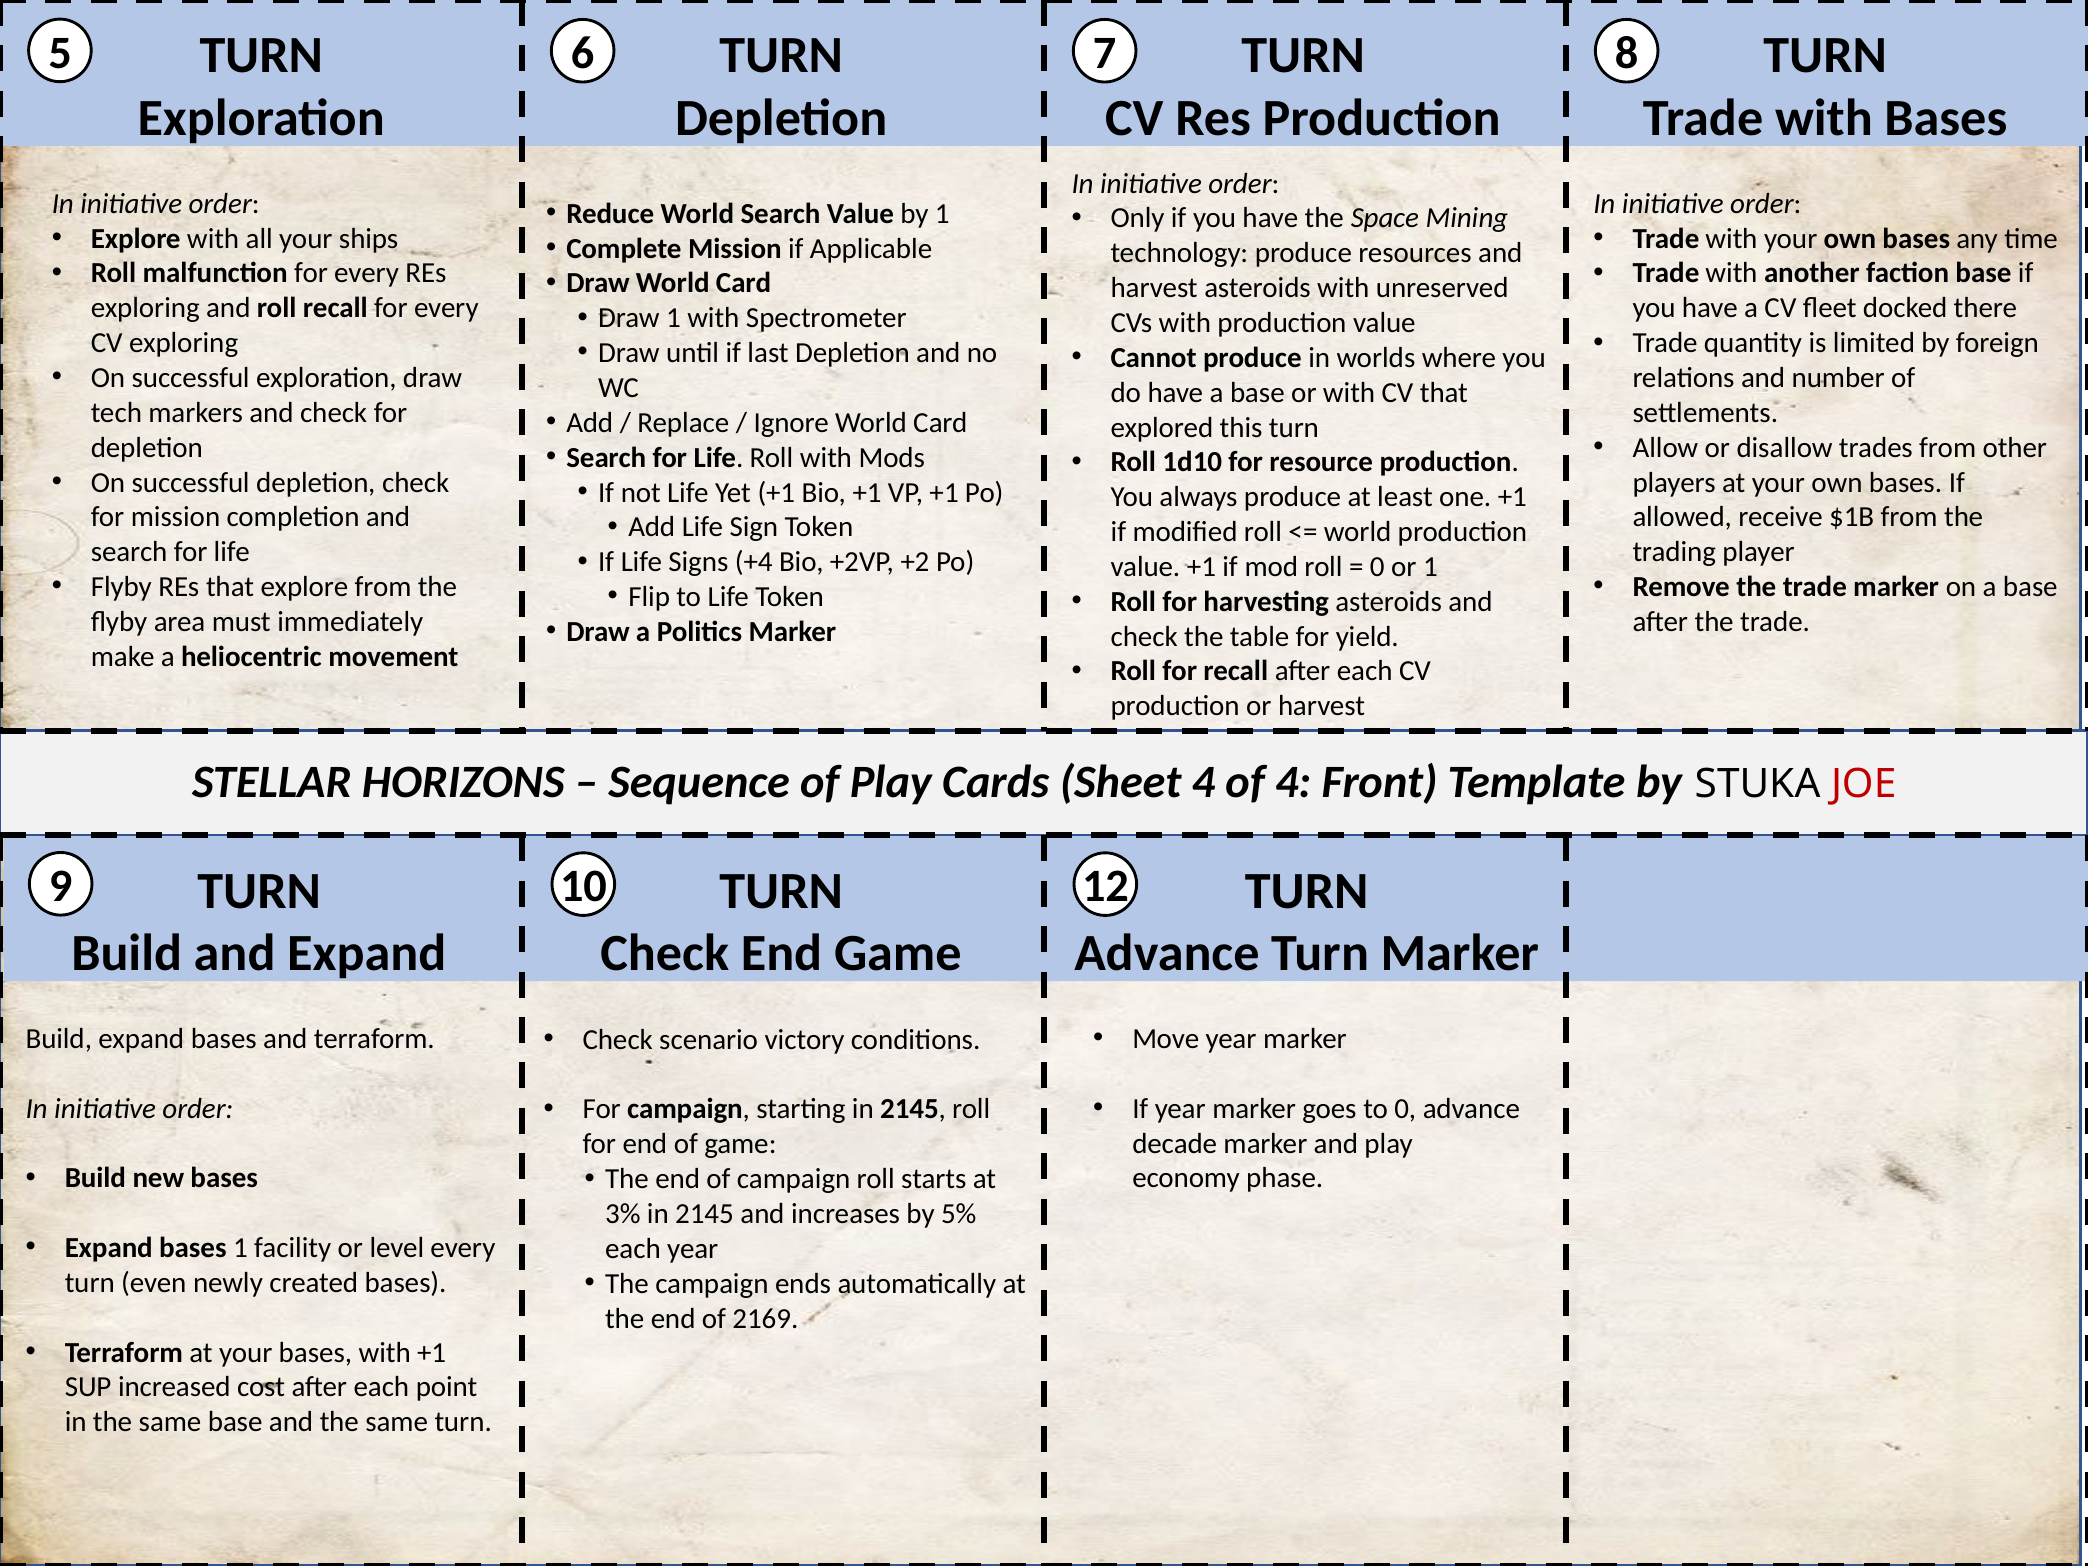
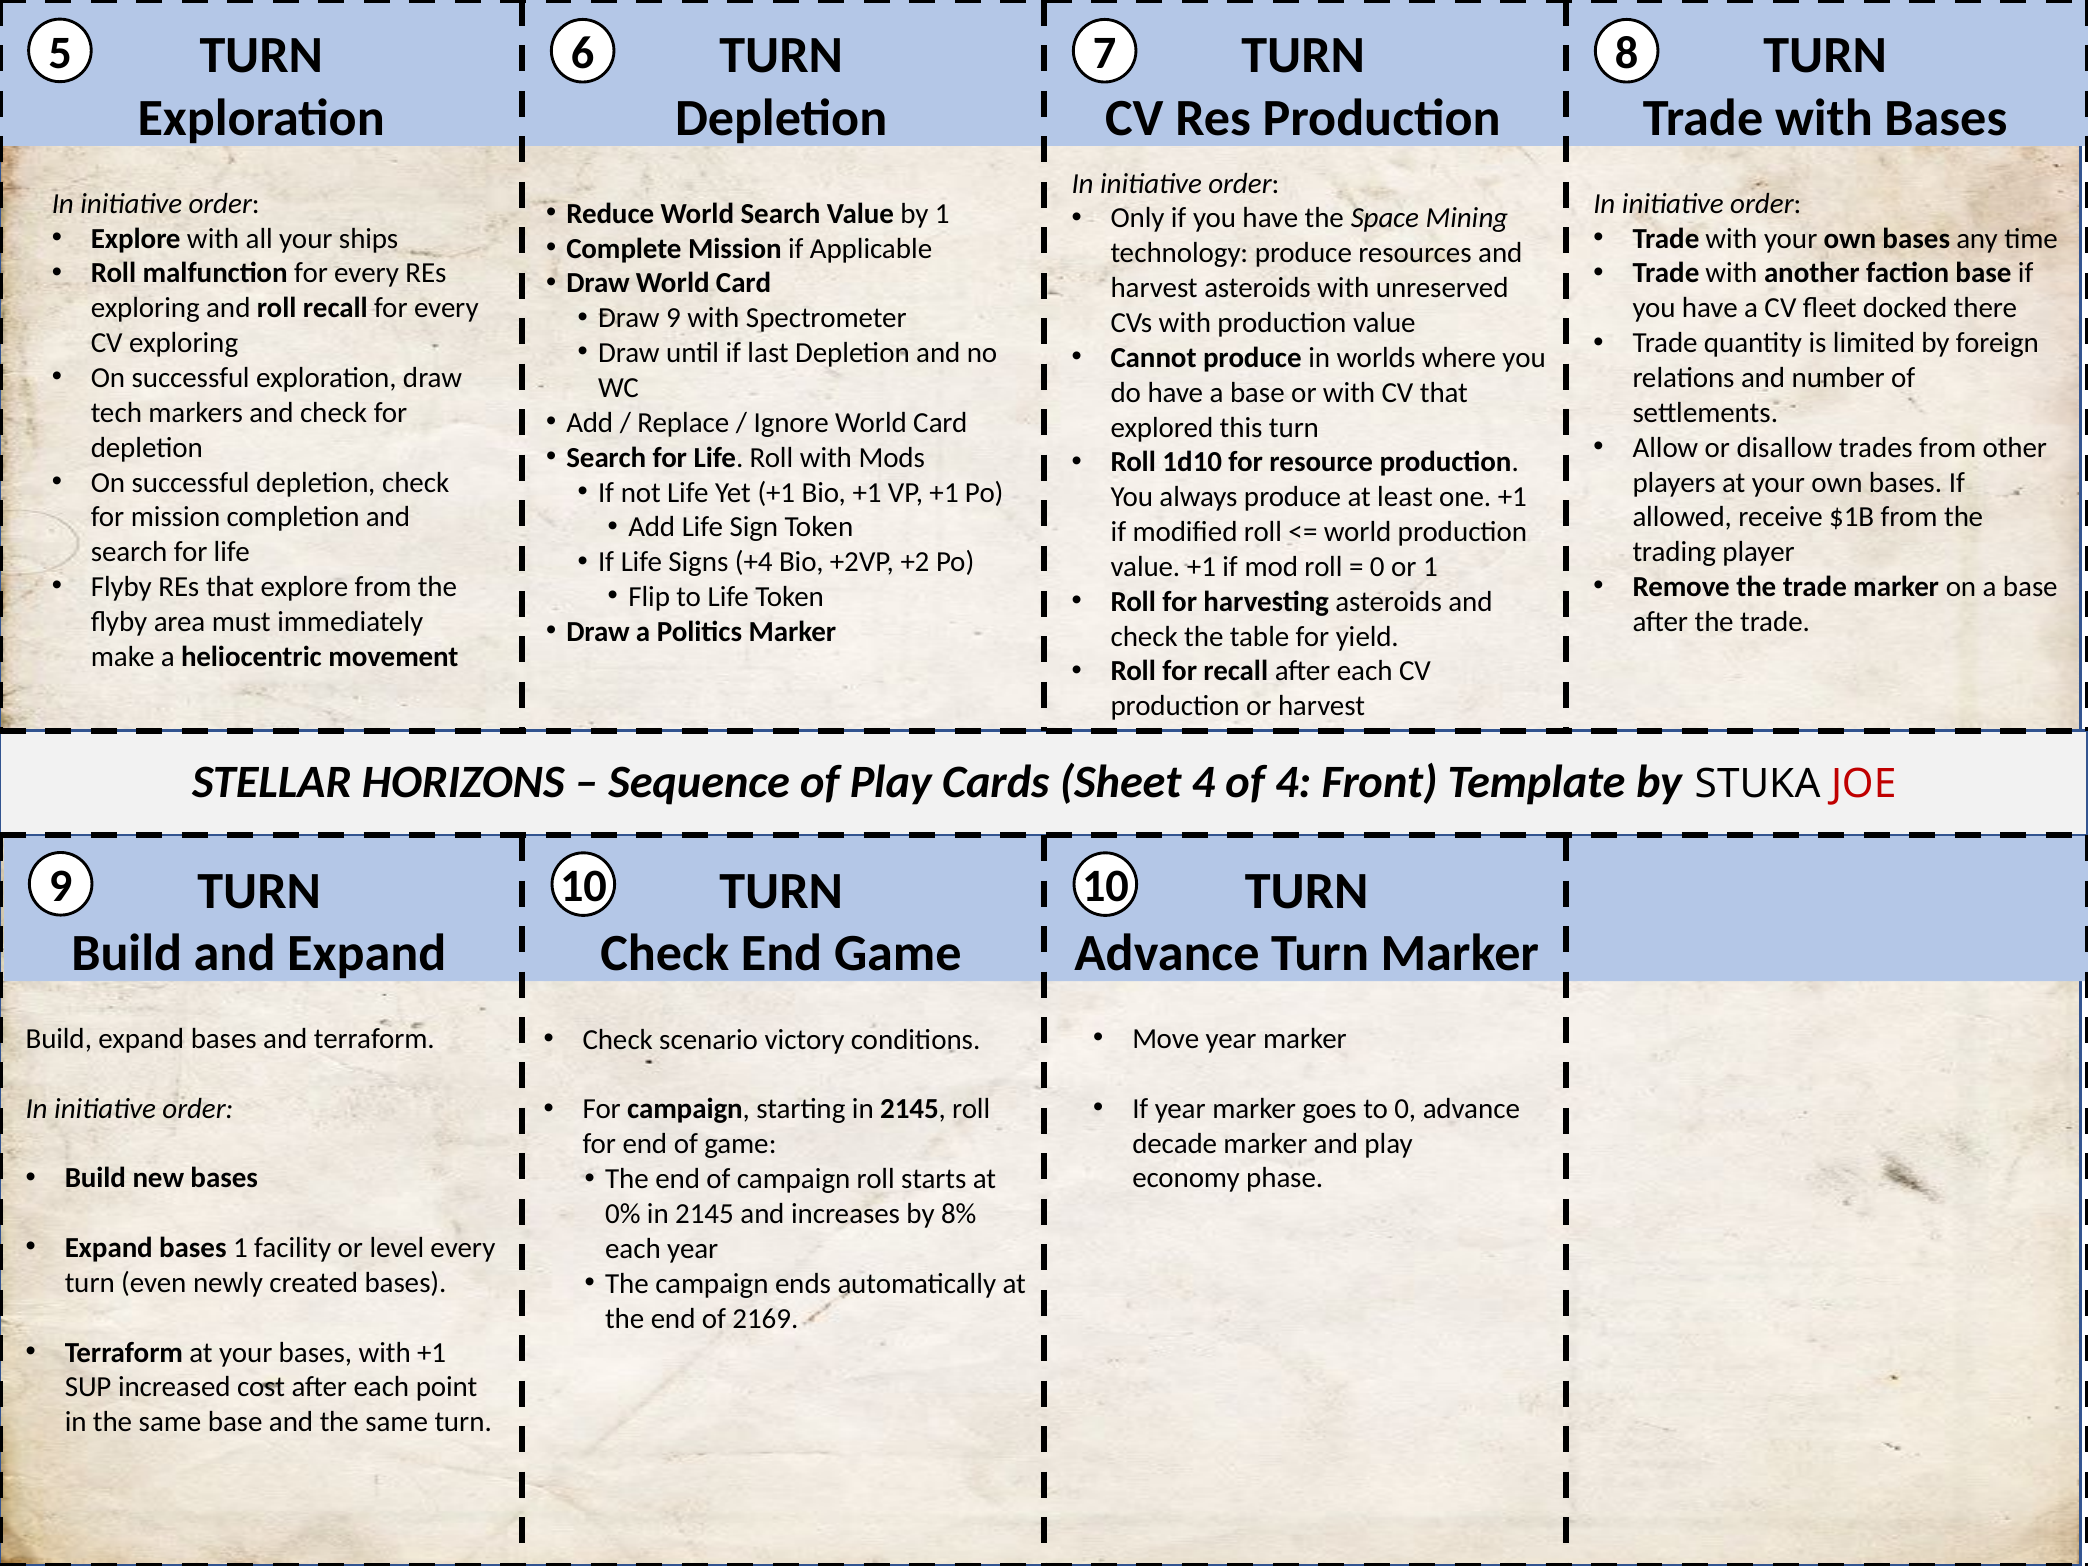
Draw 1: 1 -> 9
10 12: 12 -> 10
3%: 3% -> 0%
5%: 5% -> 8%
